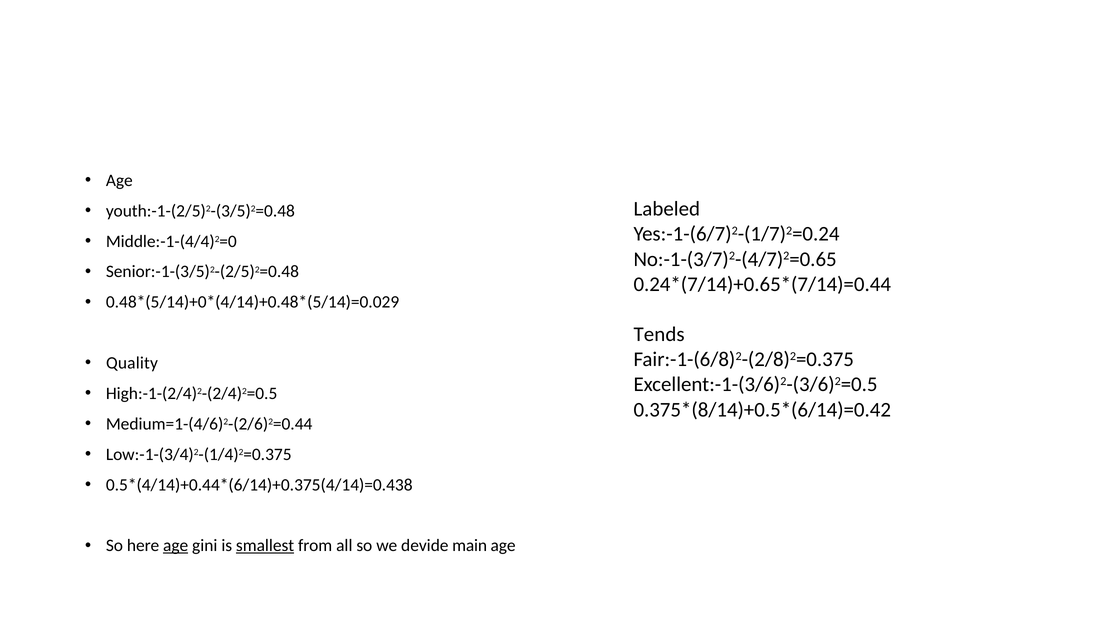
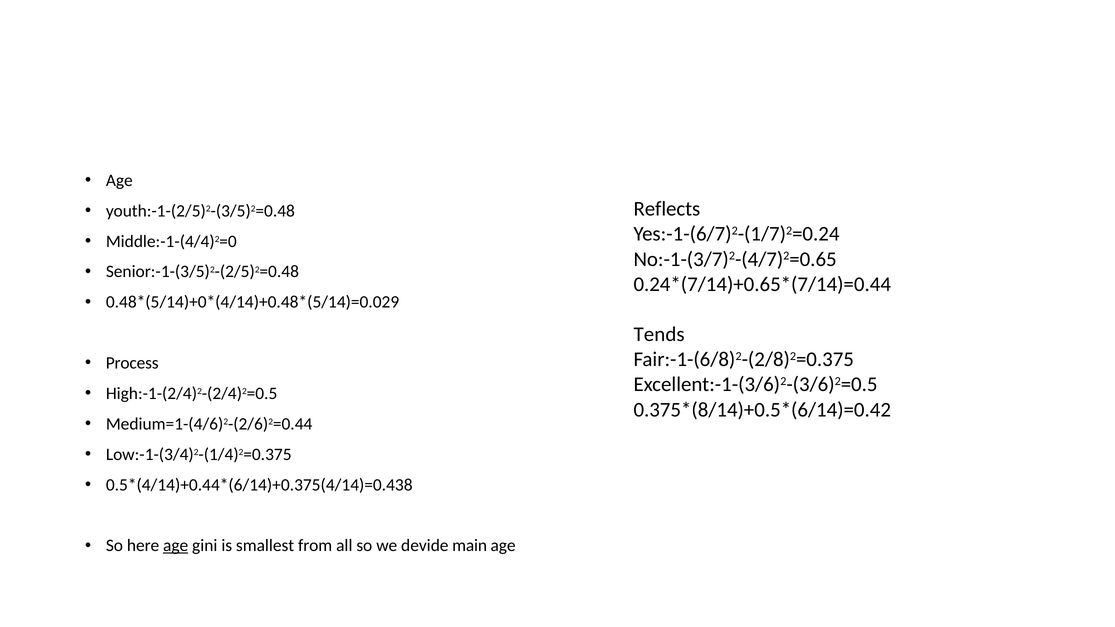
Labeled: Labeled -> Reflects
Quality: Quality -> Process
smallest underline: present -> none
